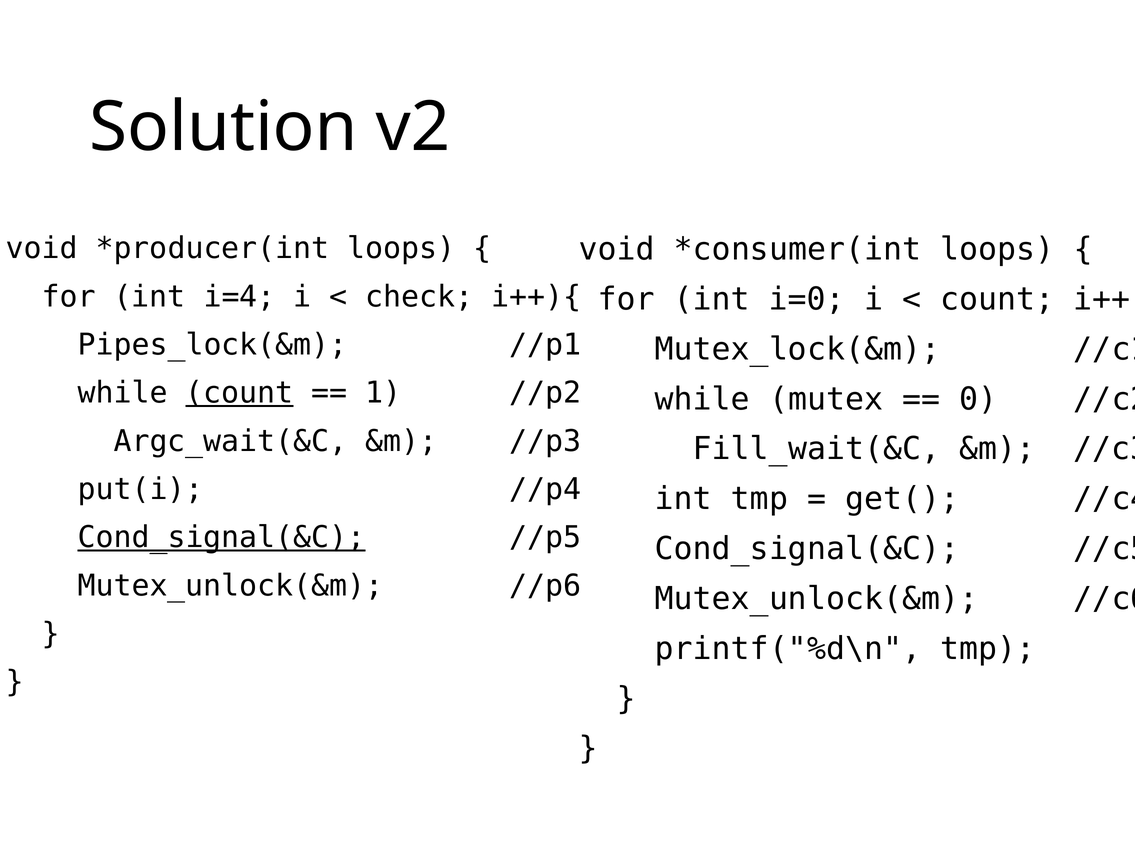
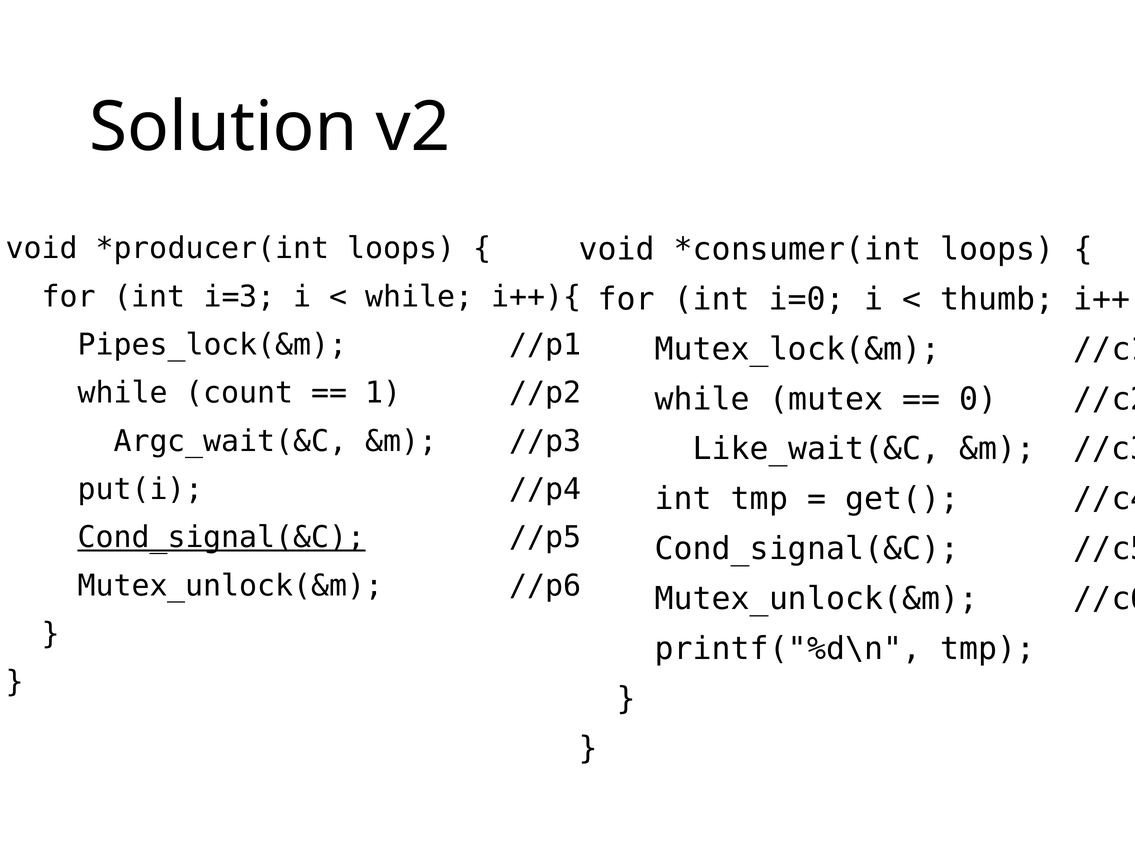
i=4: i=4 -> i=3
check at (419, 296): check -> while
count at (997, 299): count -> thumb
count at (239, 393) underline: present -> none
Fill_wait(&C: Fill_wait(&C -> Like_wait(&C
